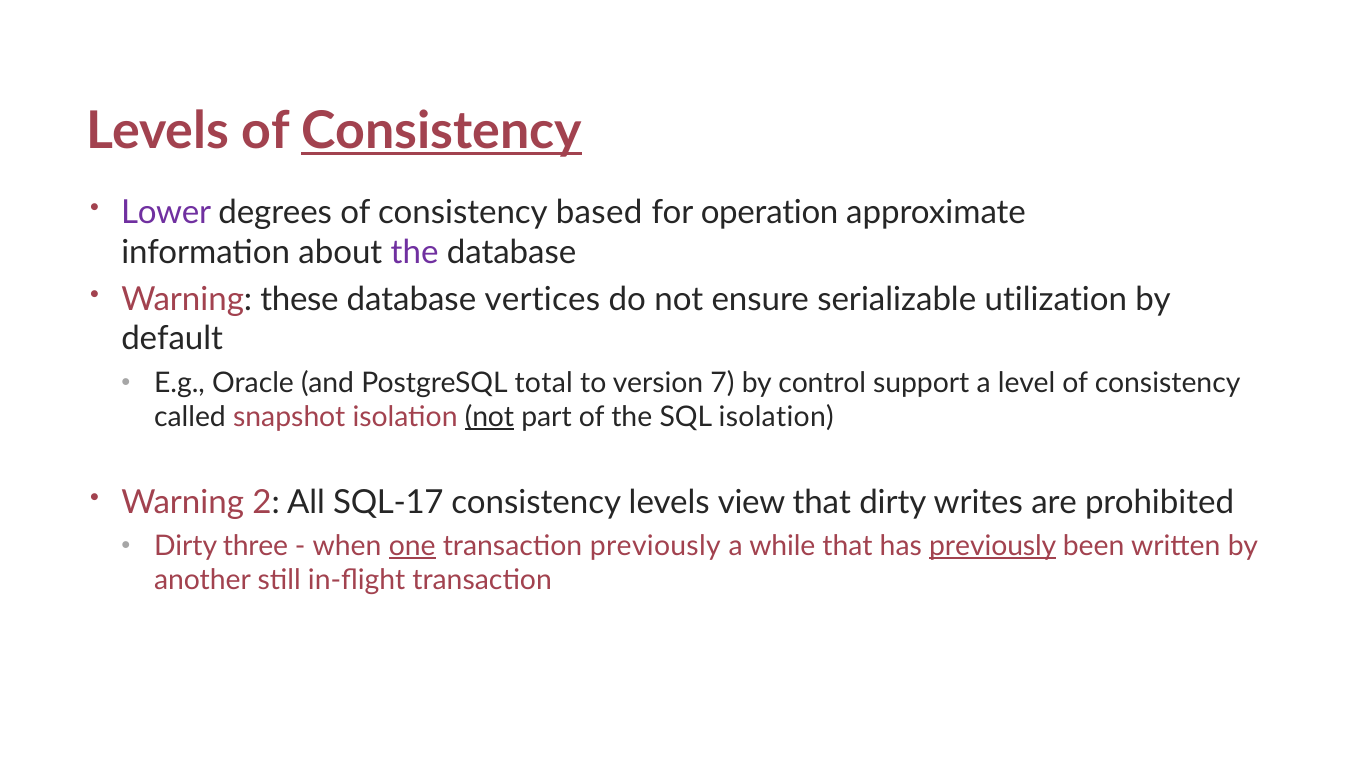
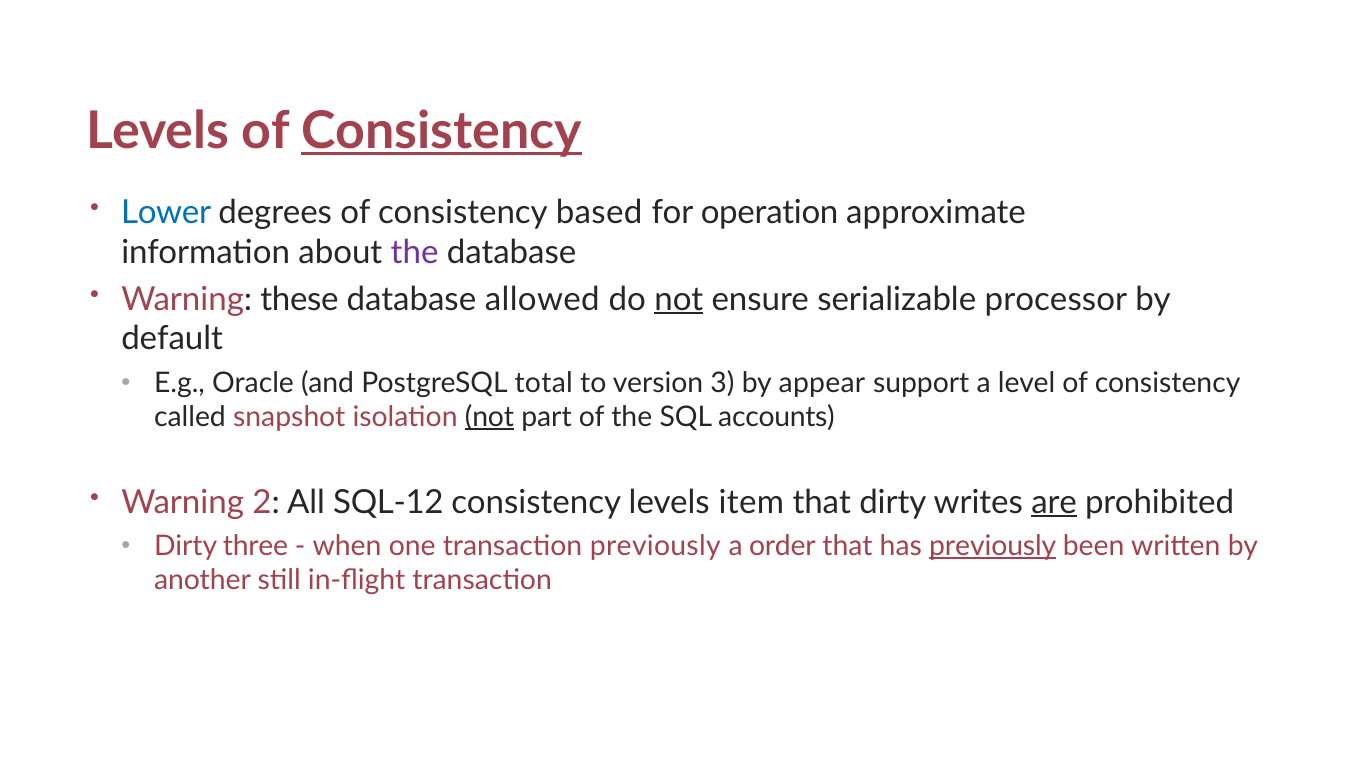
Lower colour: purple -> blue
vertices: vertices -> allowed
not at (679, 299) underline: none -> present
utilization: utilization -> processor
7: 7 -> 3
control: control -> appear
SQL isolation: isolation -> accounts
SQL-17: SQL-17 -> SQL-12
view: view -> item
are underline: none -> present
one underline: present -> none
while: while -> order
